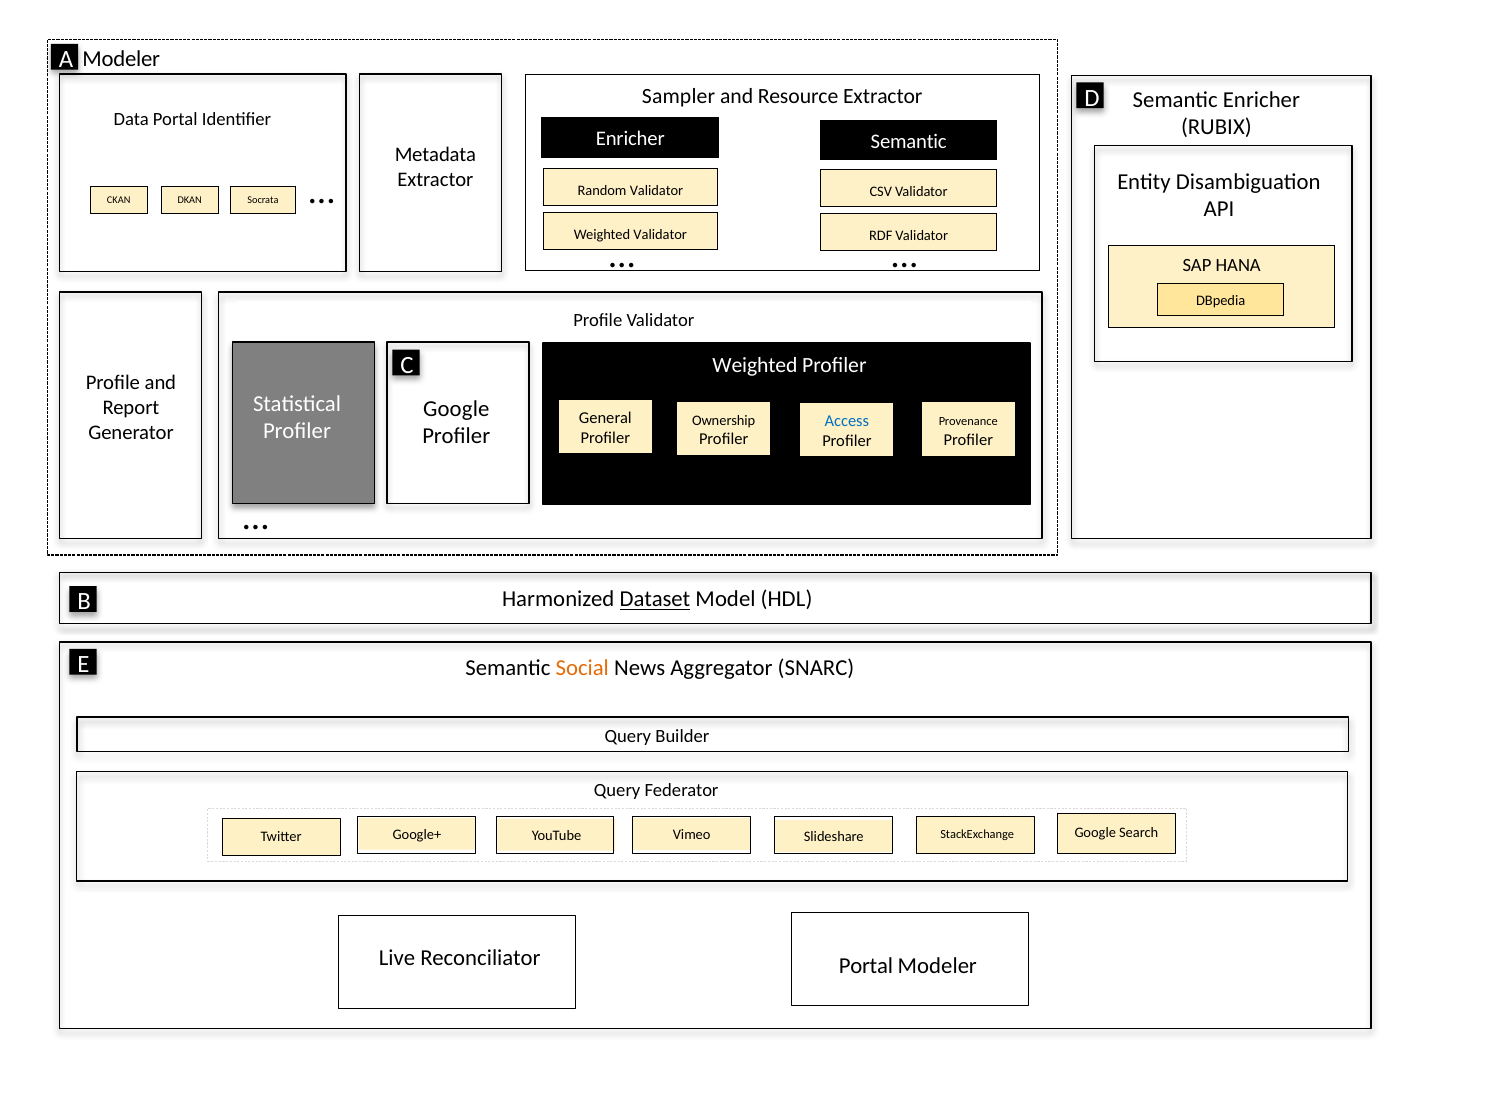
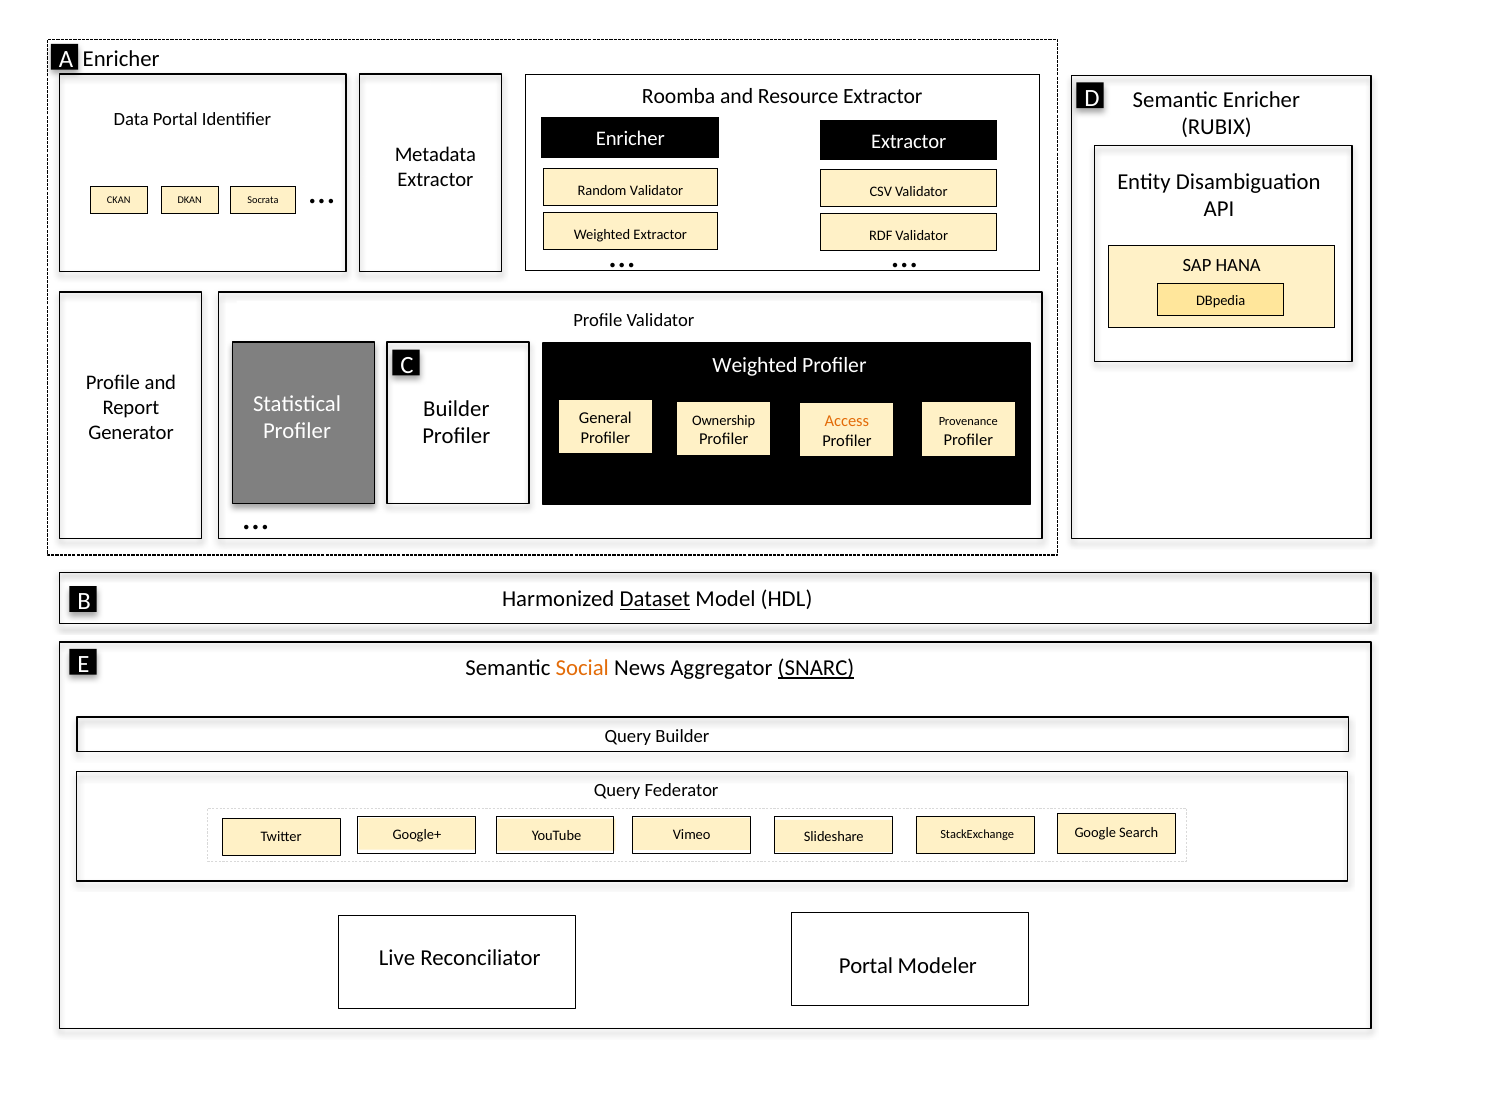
Modeler at (121, 59): Modeler -> Enricher
Sampler: Sampler -> Roomba
Semantic at (909, 141): Semantic -> Extractor
Weighted Validator: Validator -> Extractor
Google at (456, 408): Google -> Builder
Access colour: blue -> orange
SNARC underline: none -> present
